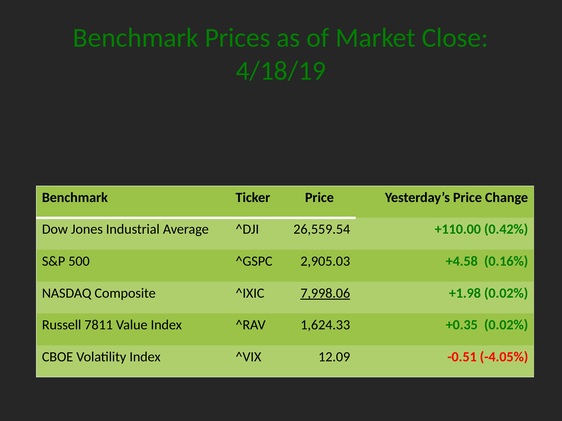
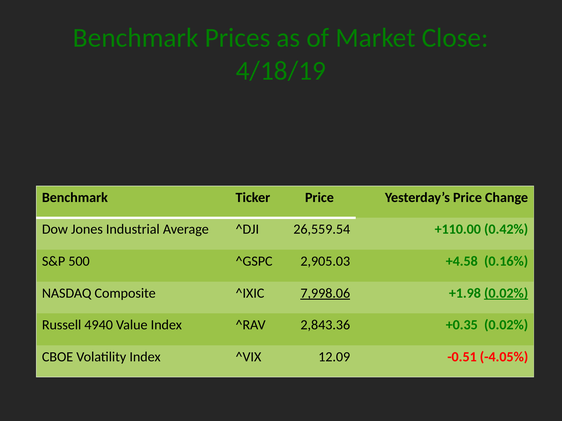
0.02% at (506, 293) underline: none -> present
7811: 7811 -> 4940
1,624.33: 1,624.33 -> 2,843.36
